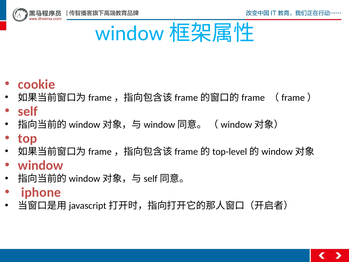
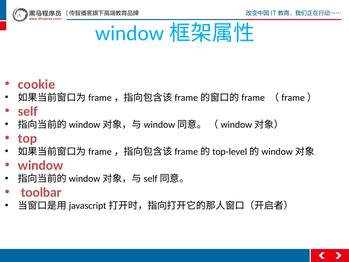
iphone: iphone -> toolbar
